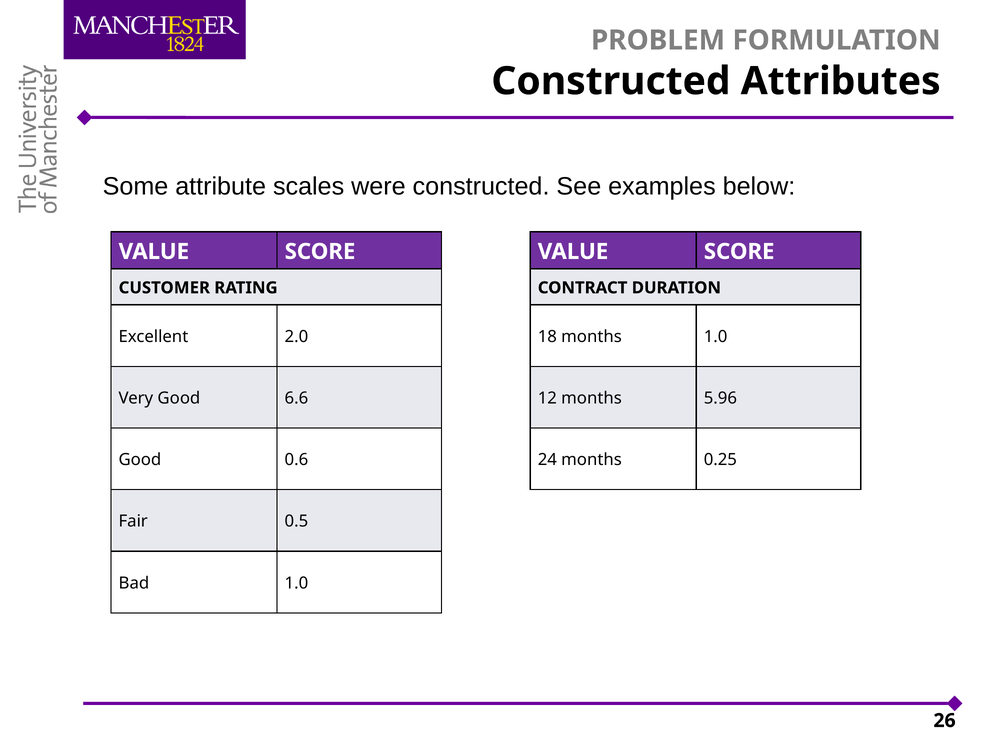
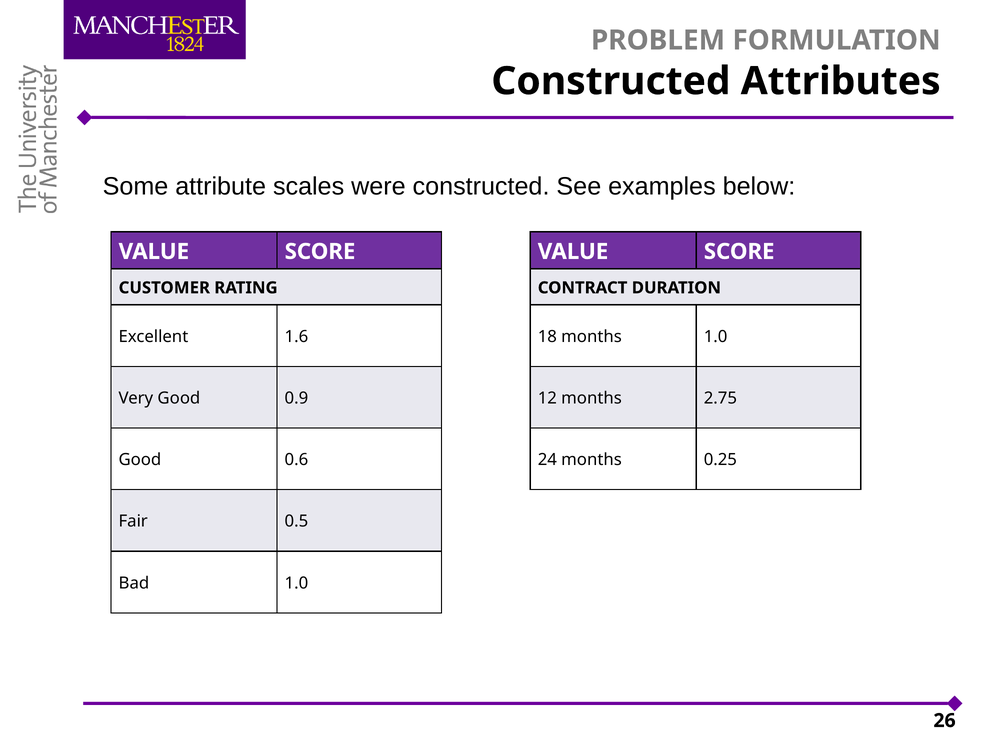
2.0: 2.0 -> 1.6
6.6: 6.6 -> 0.9
5.96: 5.96 -> 2.75
